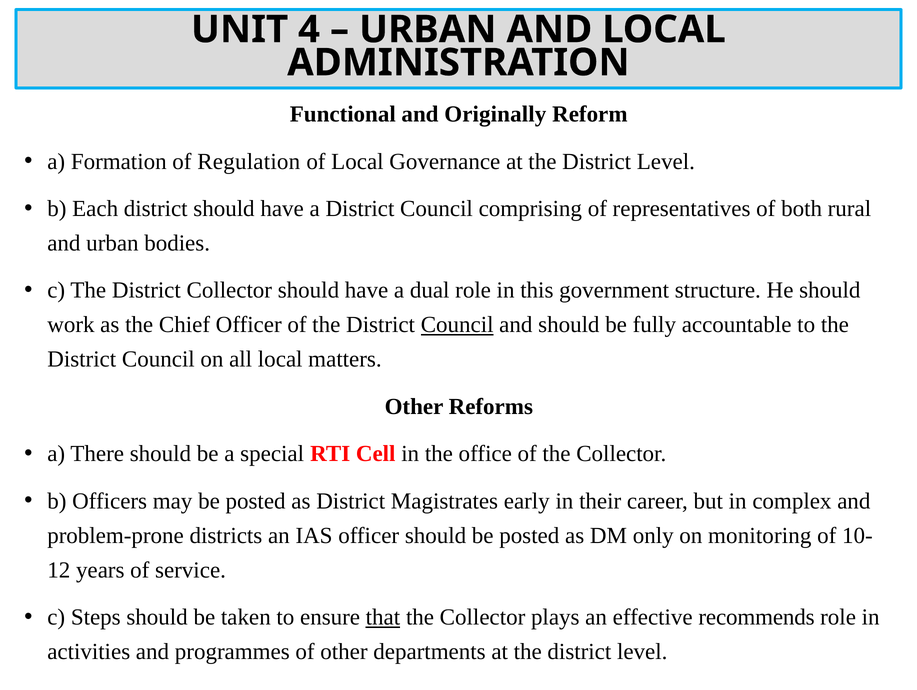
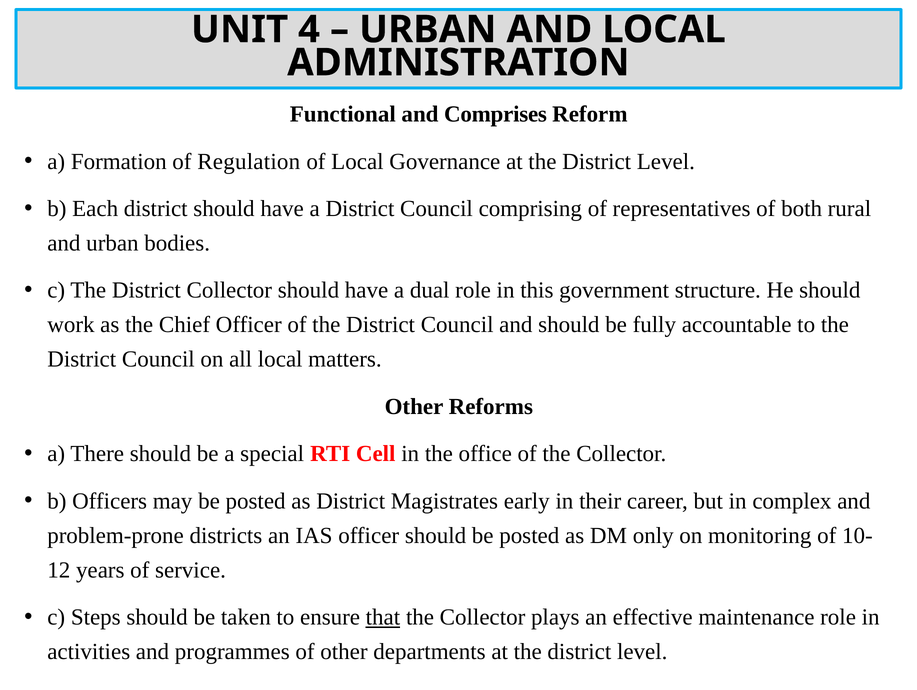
Originally: Originally -> Comprises
Council at (457, 325) underline: present -> none
recommends: recommends -> maintenance
